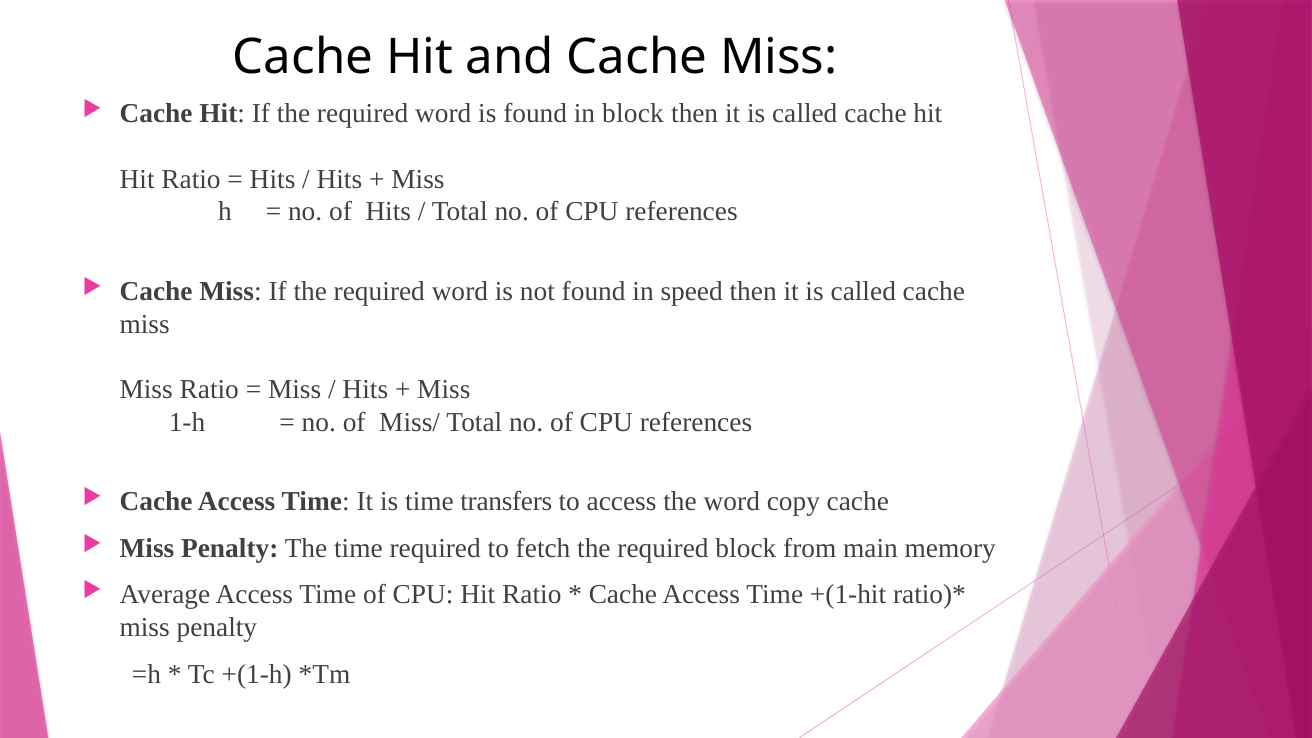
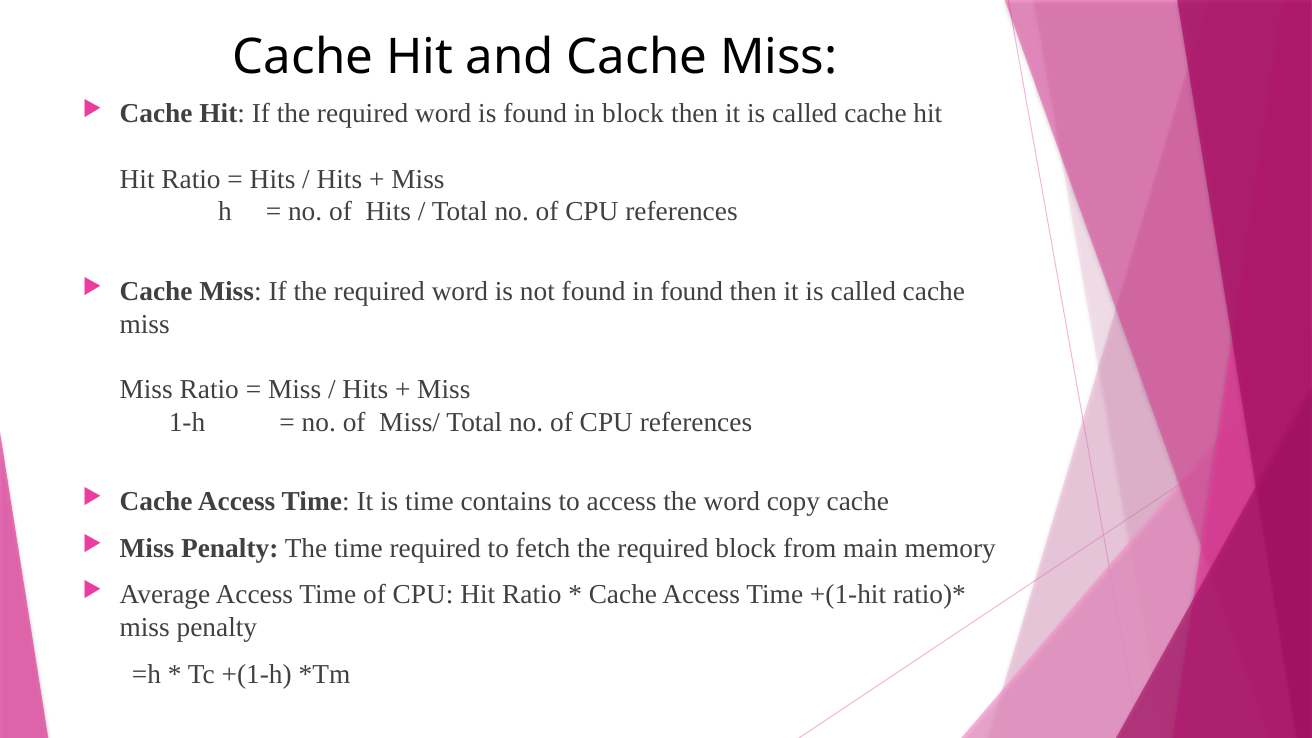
in speed: speed -> found
transfers: transfers -> contains
